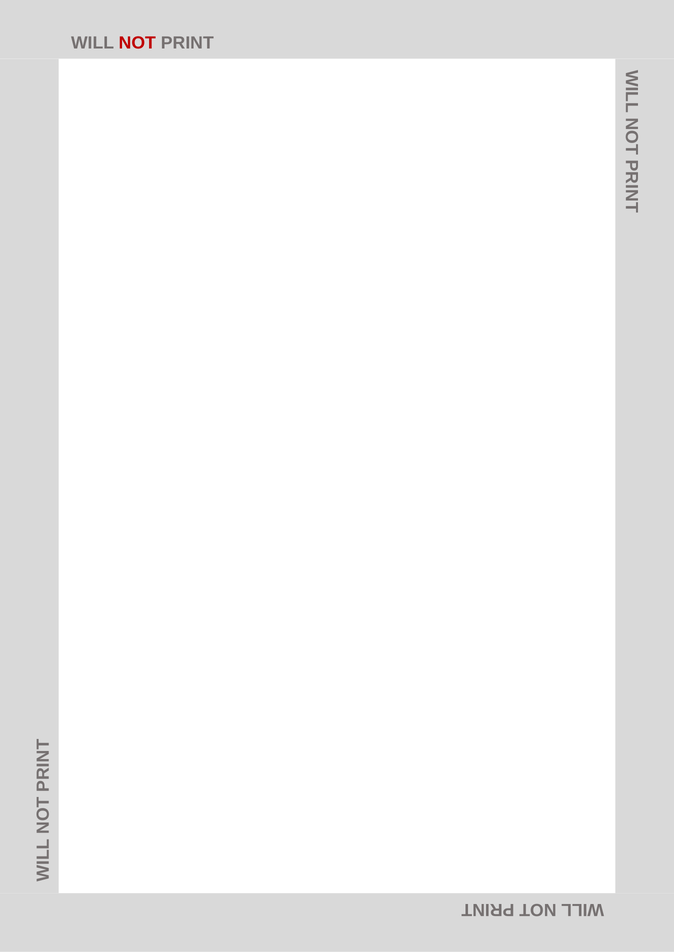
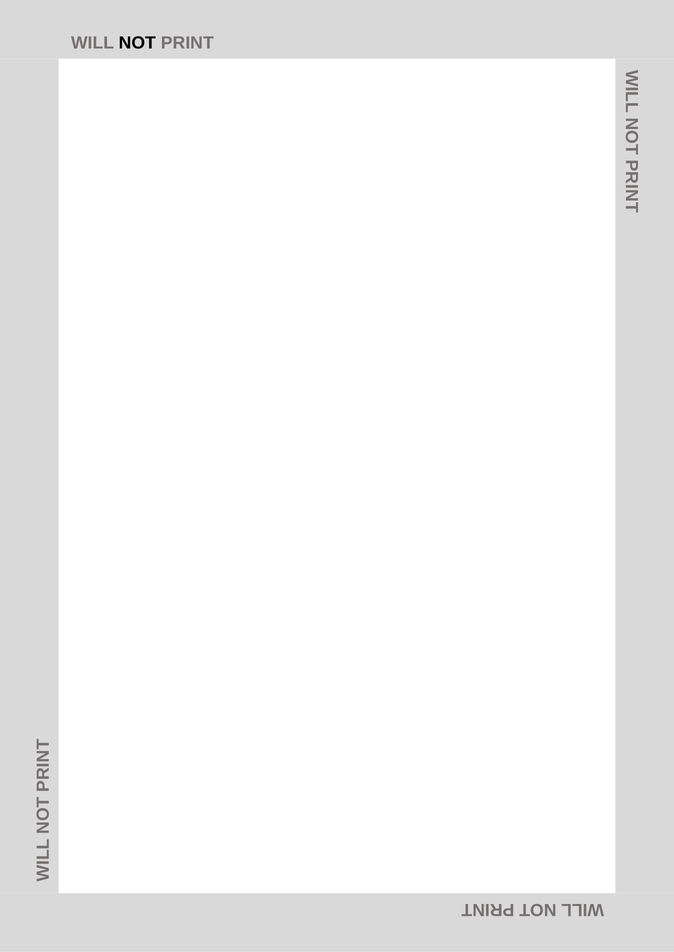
NOT colour: red -> black
